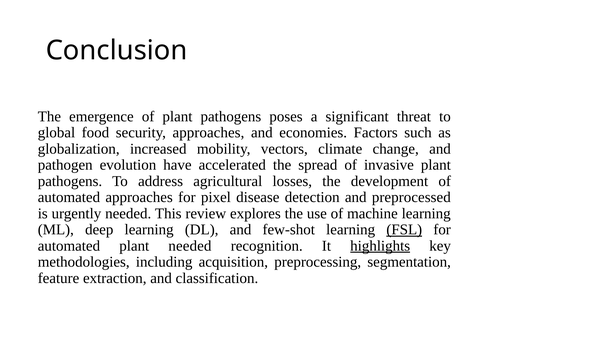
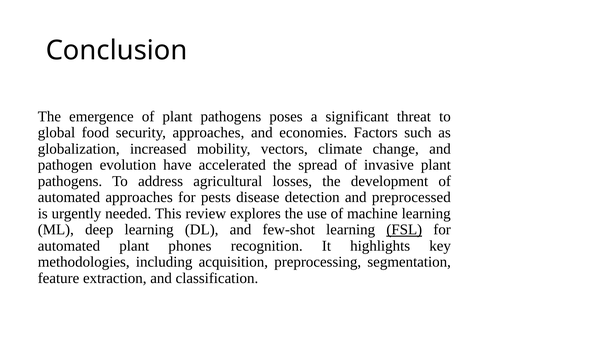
pixel: pixel -> pests
plant needed: needed -> phones
highlights underline: present -> none
